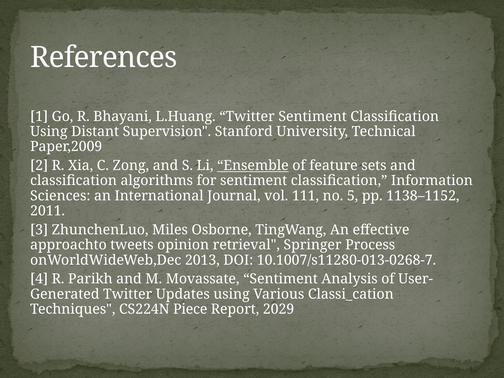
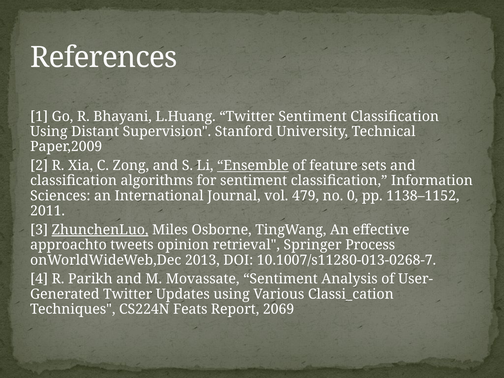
111: 111 -> 479
5: 5 -> 0
ZhunchenLuo underline: none -> present
Piece: Piece -> Feats
2029: 2029 -> 2069
